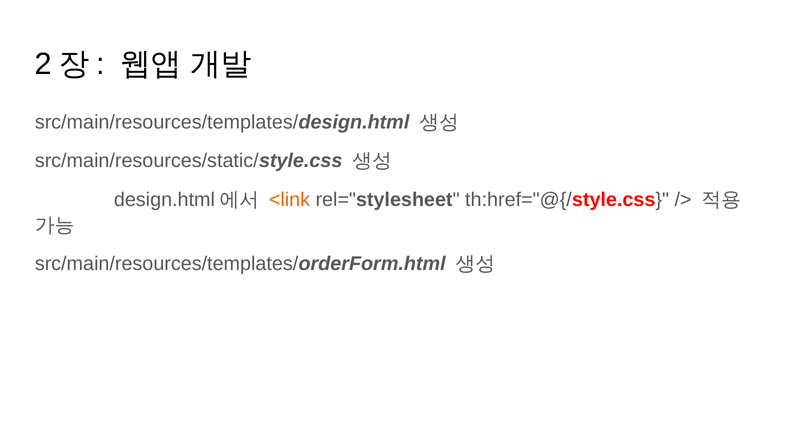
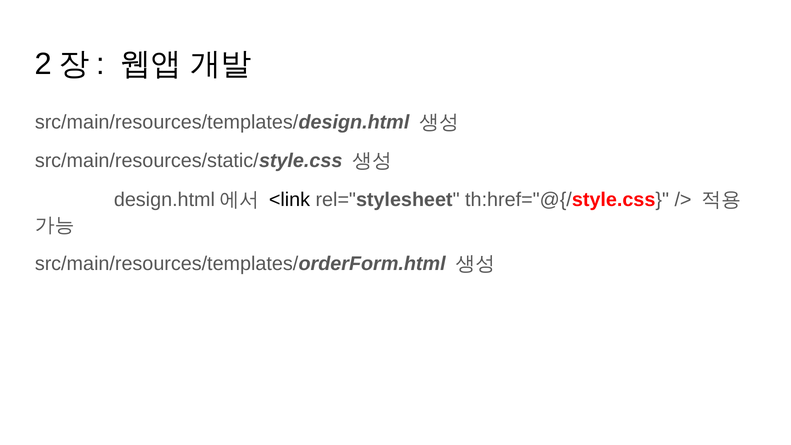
<link colour: orange -> black
